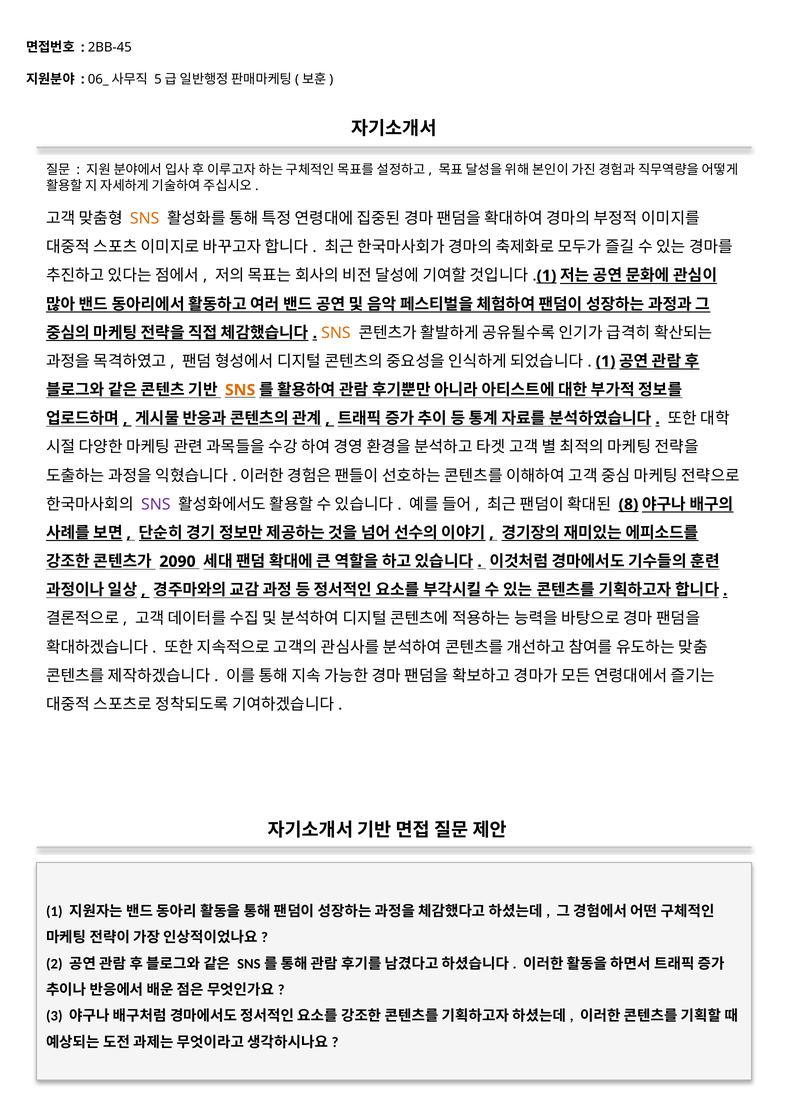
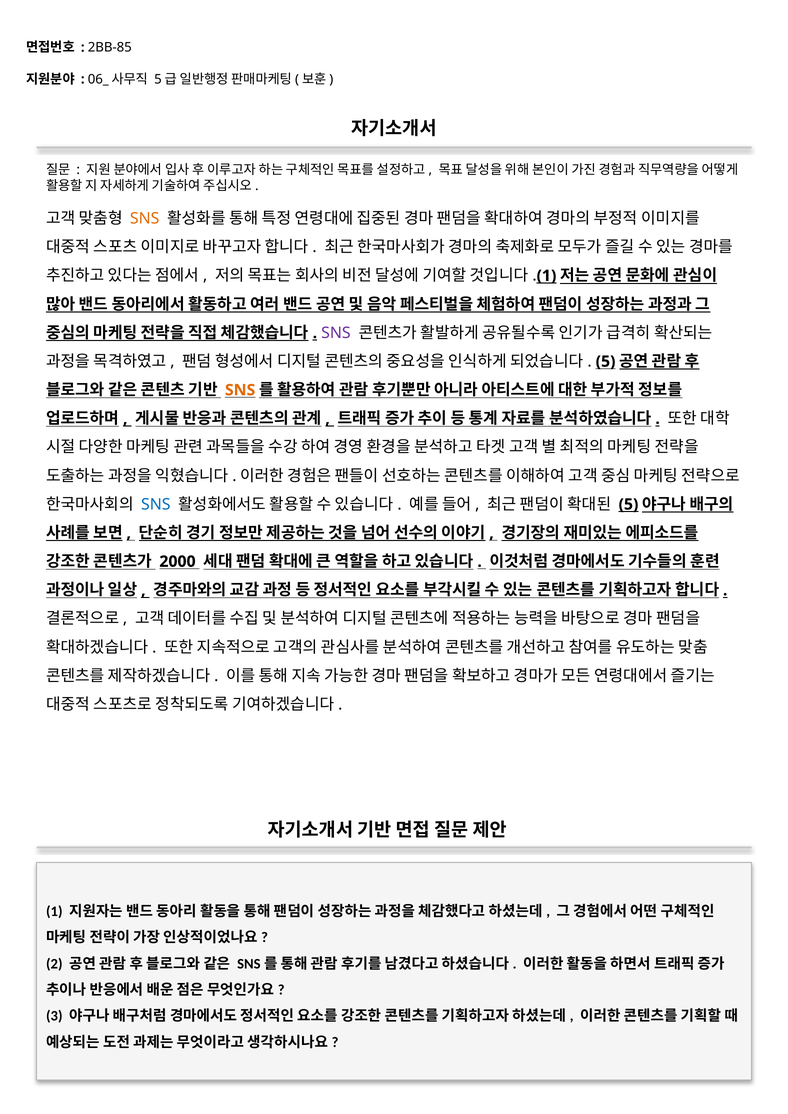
2BB-45: 2BB-45 -> 2BB-85
SNS at (336, 333) colour: orange -> purple
1 at (606, 362): 1 -> 5
SNS at (156, 505) colour: purple -> blue
8 at (628, 505): 8 -> 5
2090: 2090 -> 2000
